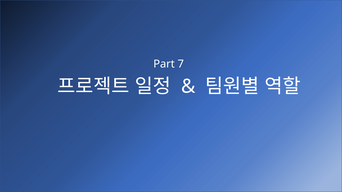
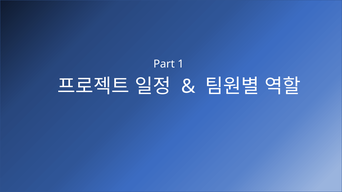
7: 7 -> 1
